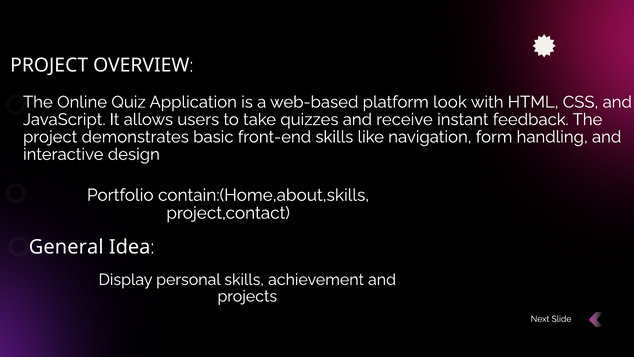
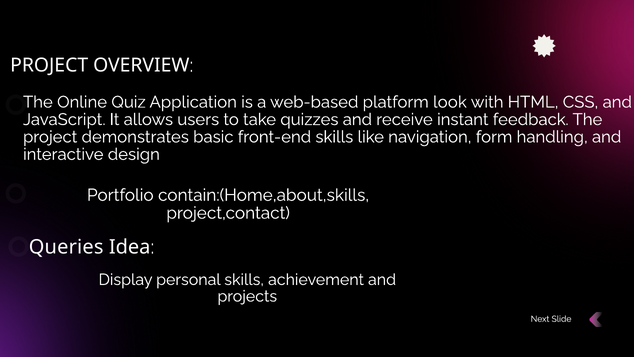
General: General -> Queries
